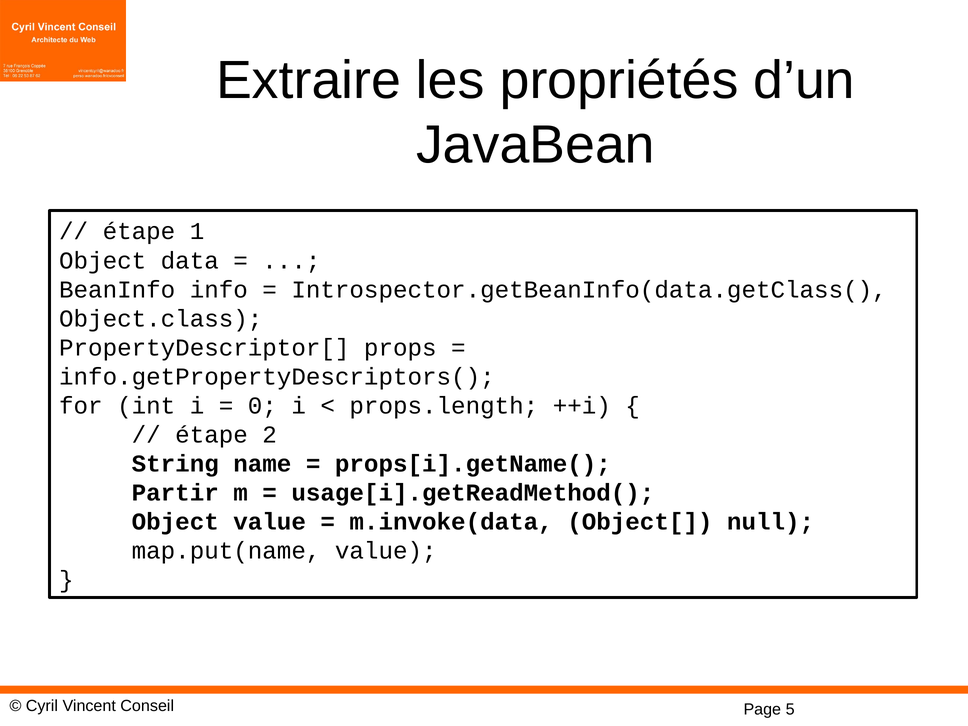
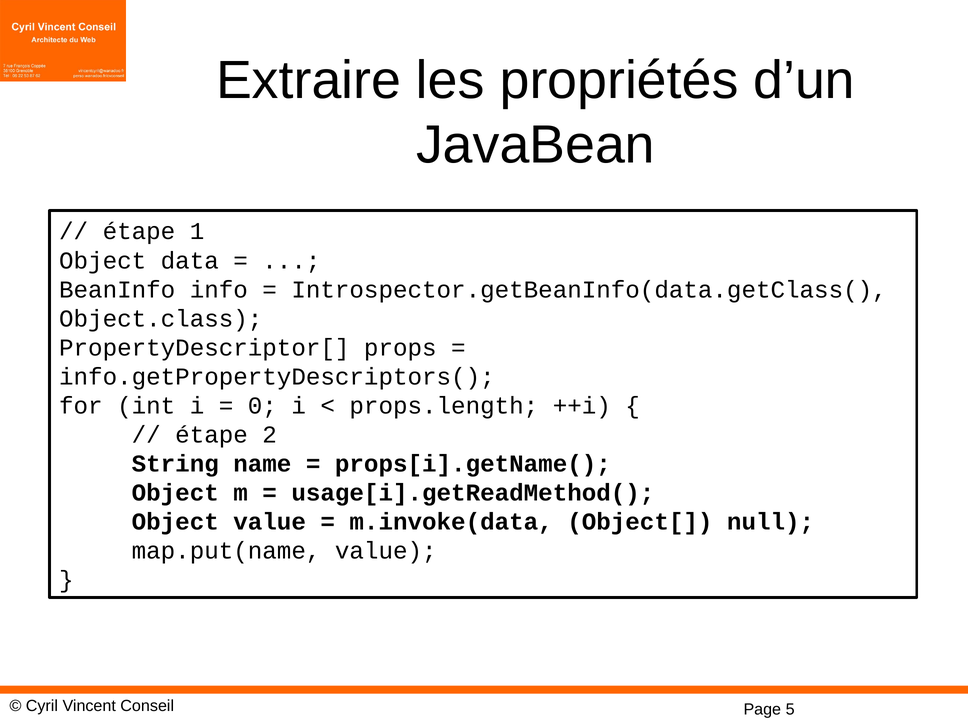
Partir at (175, 493): Partir -> Object
